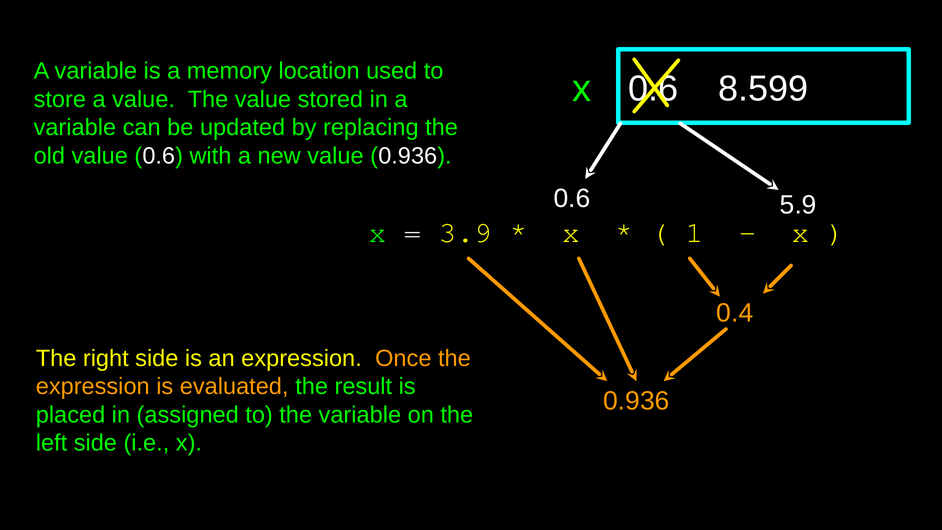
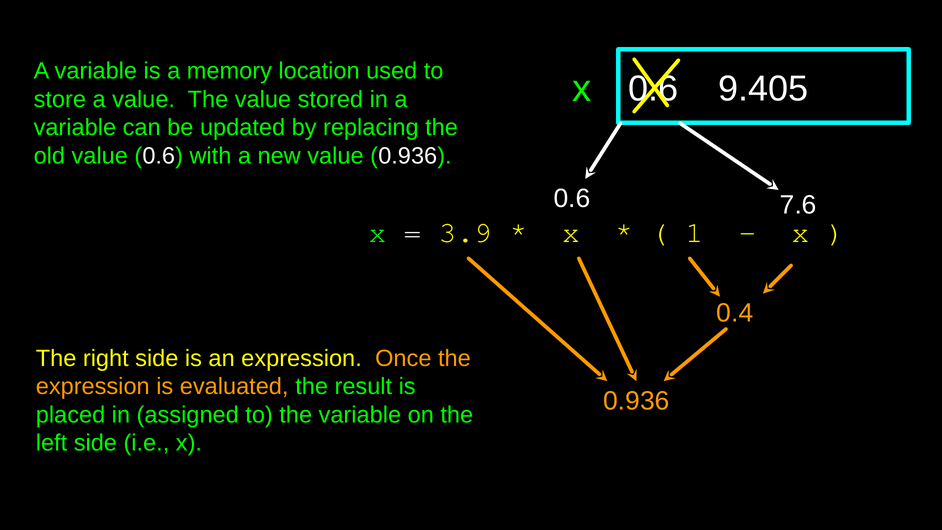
8.599: 8.599 -> 9.405
5.9: 5.9 -> 7.6
